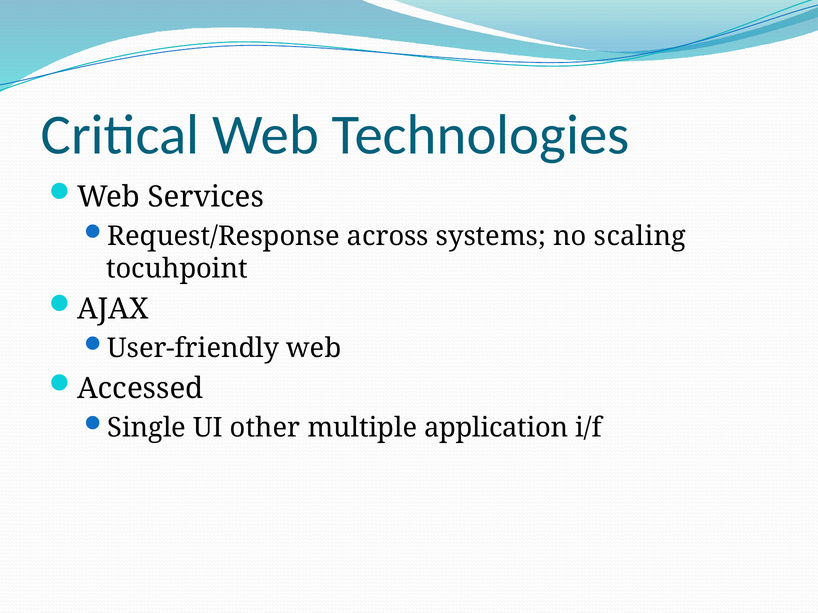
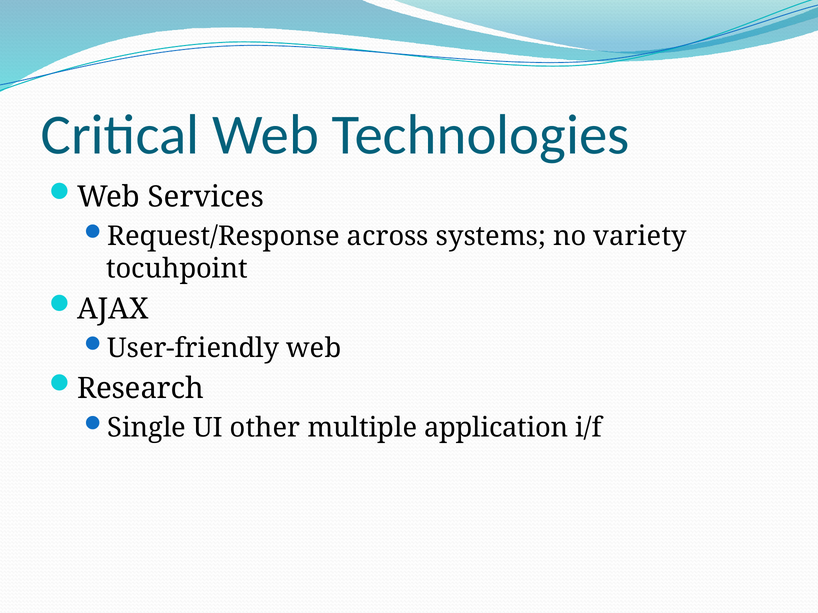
scaling: scaling -> variety
Accessed: Accessed -> Research
